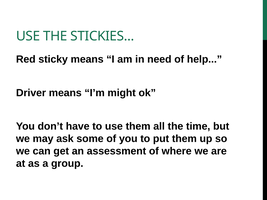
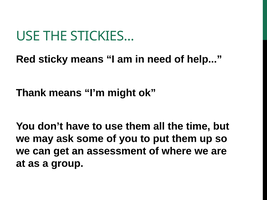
Driver: Driver -> Thank
